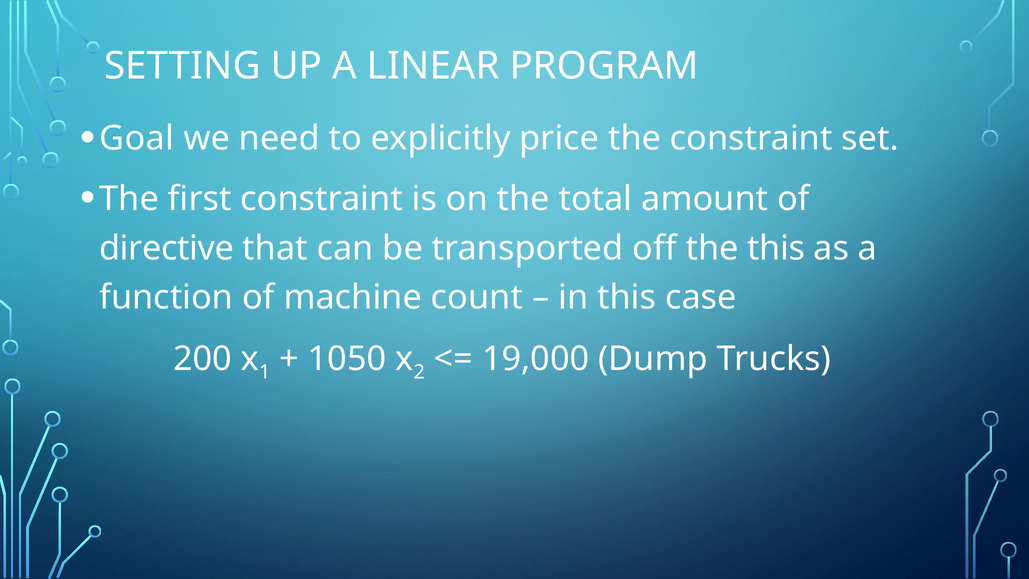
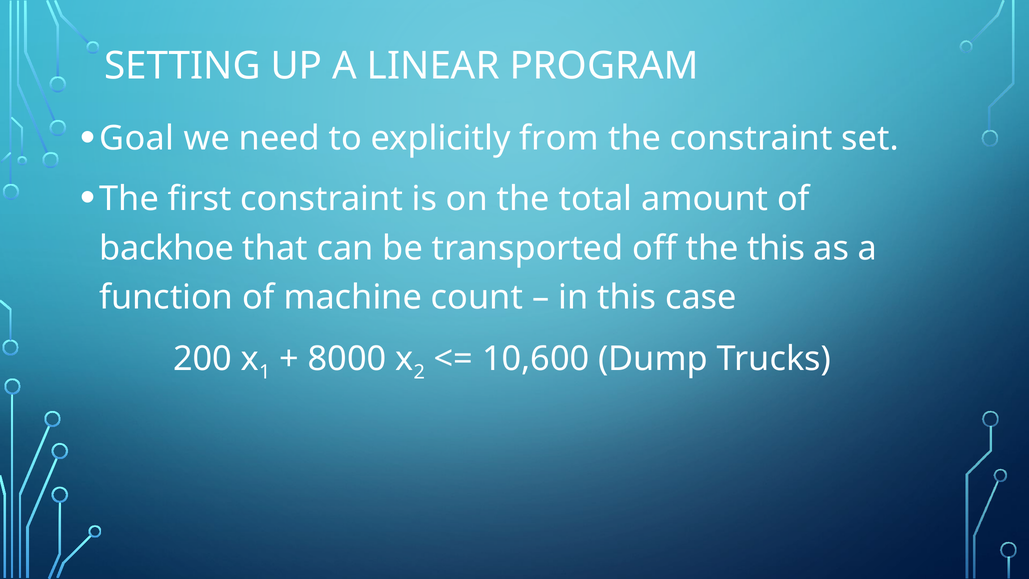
price: price -> from
directive: directive -> backhoe
1050: 1050 -> 8000
19,000: 19,000 -> 10,600
